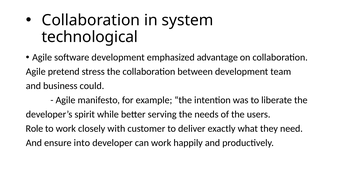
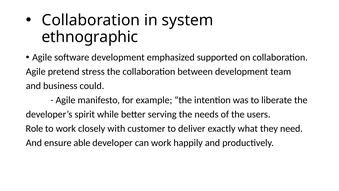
technological: technological -> ethnographic
advantage: advantage -> supported
into: into -> able
